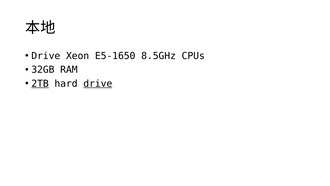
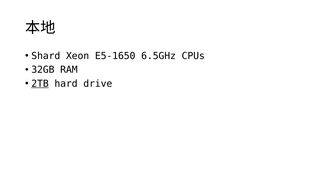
Drive at (46, 56): Drive -> Shard
8.5GHz: 8.5GHz -> 6.5GHz
drive at (98, 83) underline: present -> none
